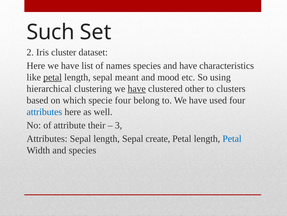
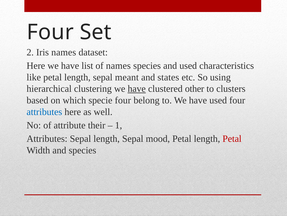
Such at (50, 32): Such -> Four
Iris cluster: cluster -> names
and have: have -> used
petal at (53, 77) underline: present -> none
mood: mood -> states
3: 3 -> 1
create: create -> mood
Petal at (232, 138) colour: blue -> red
